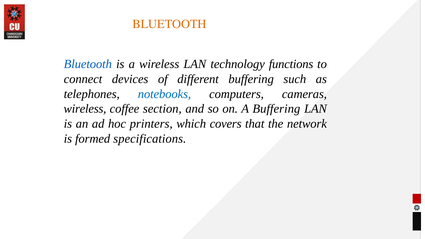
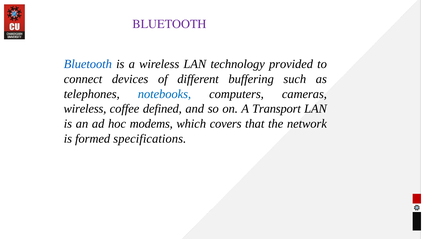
BLUETOOTH at (170, 24) colour: orange -> purple
functions: functions -> provided
section: section -> defined
A Buffering: Buffering -> Transport
printers: printers -> modems
